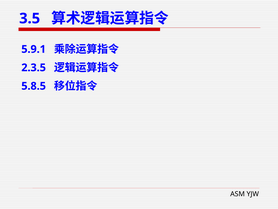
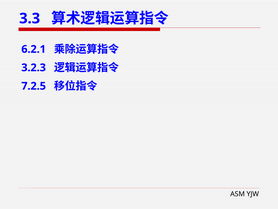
3.5: 3.5 -> 3.3
5.9.1: 5.9.1 -> 6.2.1
2.3.5: 2.3.5 -> 3.2.3
5.8.5: 5.8.5 -> 7.2.5
